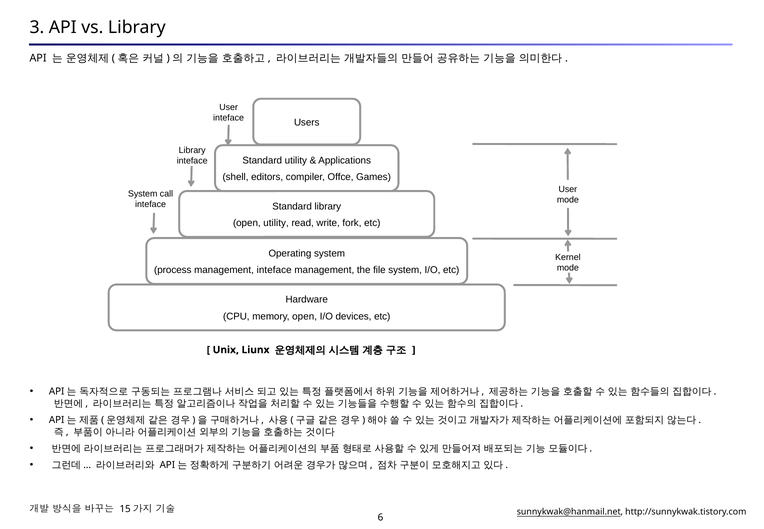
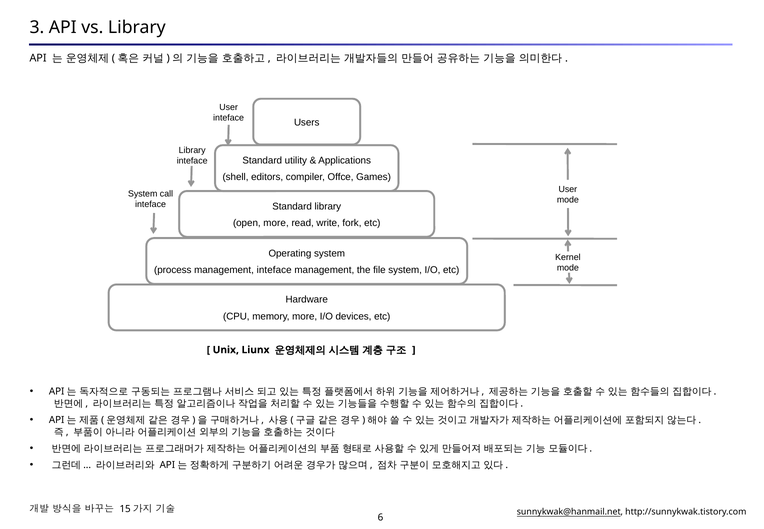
open utility: utility -> more
memory open: open -> more
